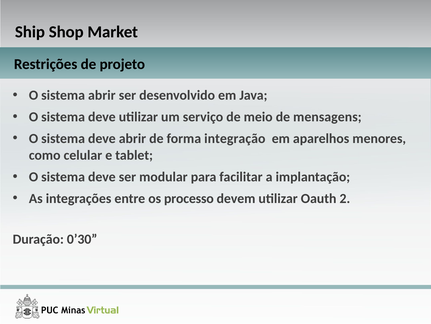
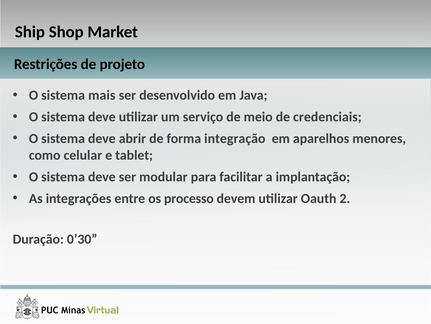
sistema abrir: abrir -> mais
mensagens: mensagens -> credenciais
